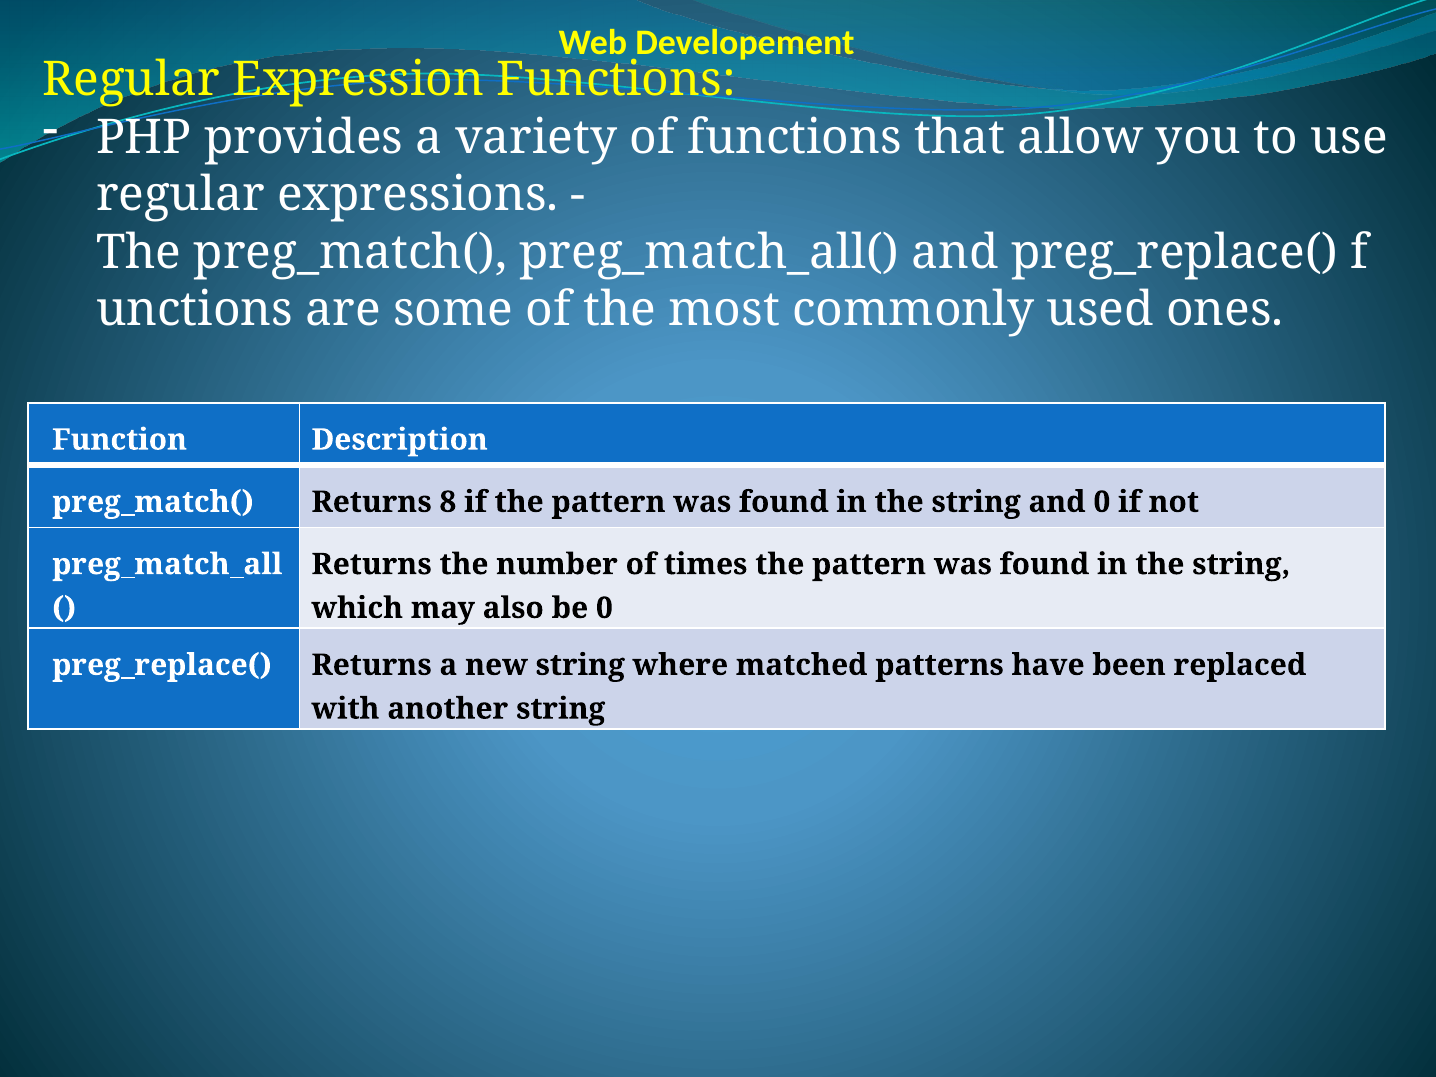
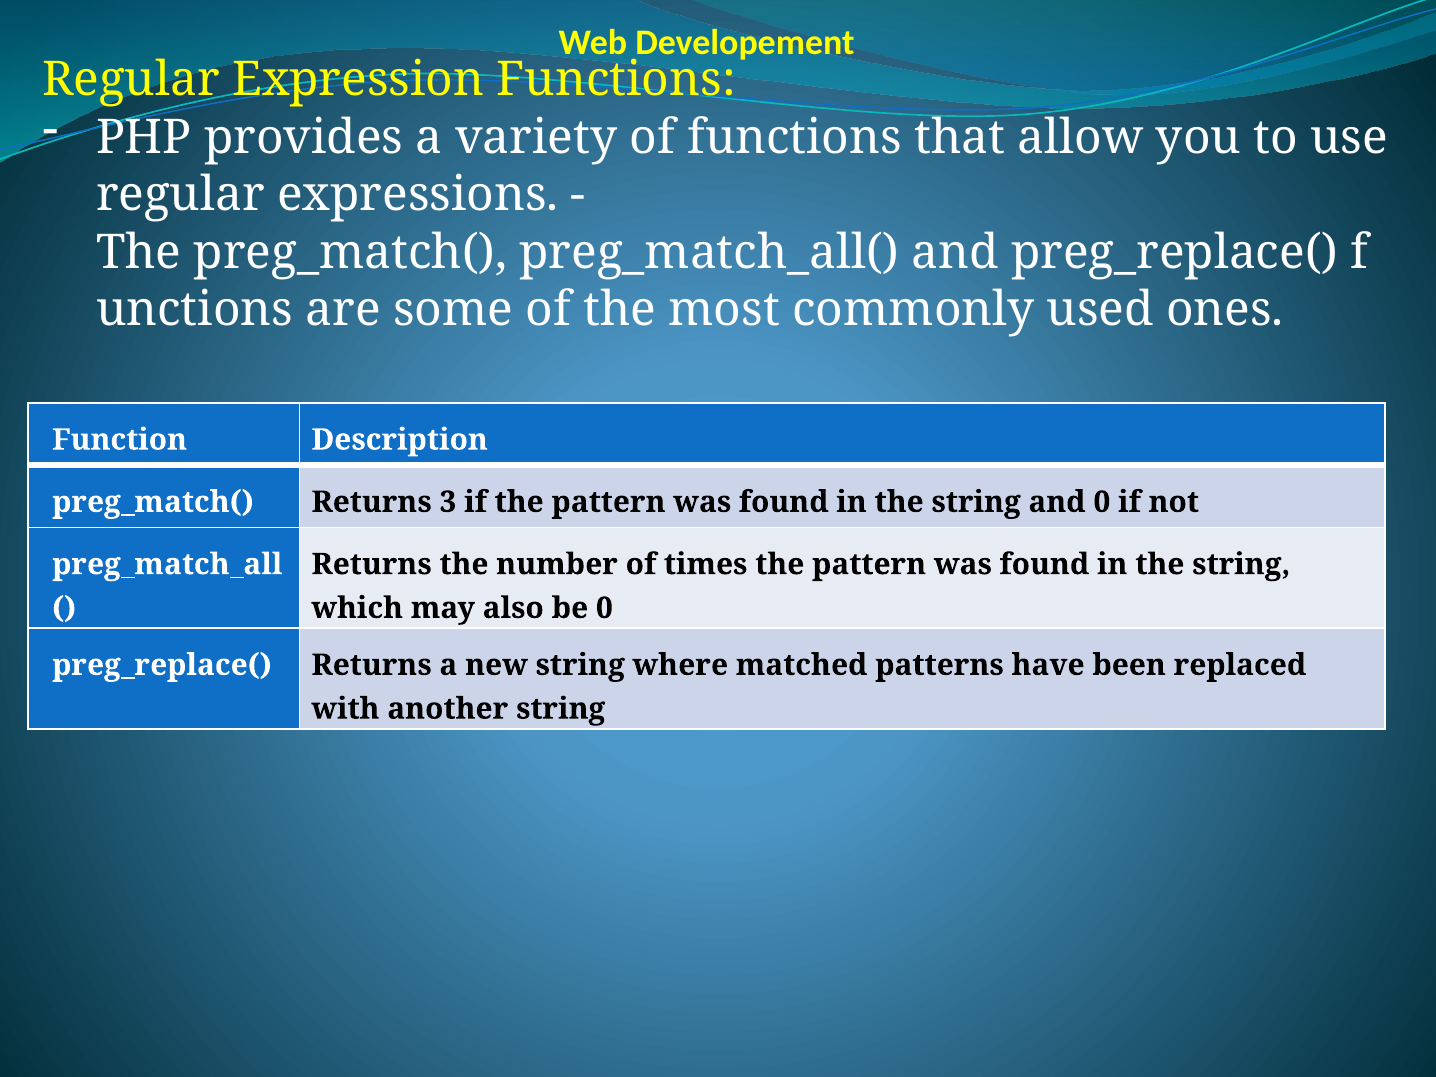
8: 8 -> 3
